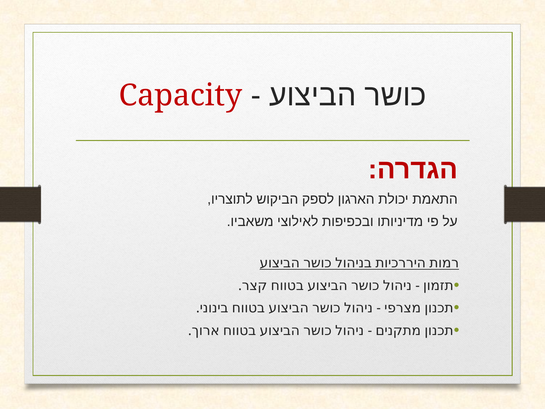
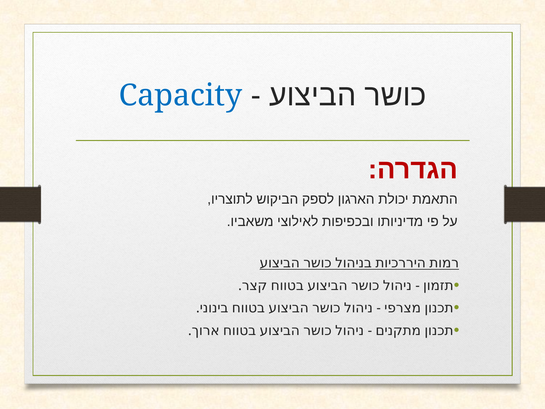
Capacity colour: red -> blue
